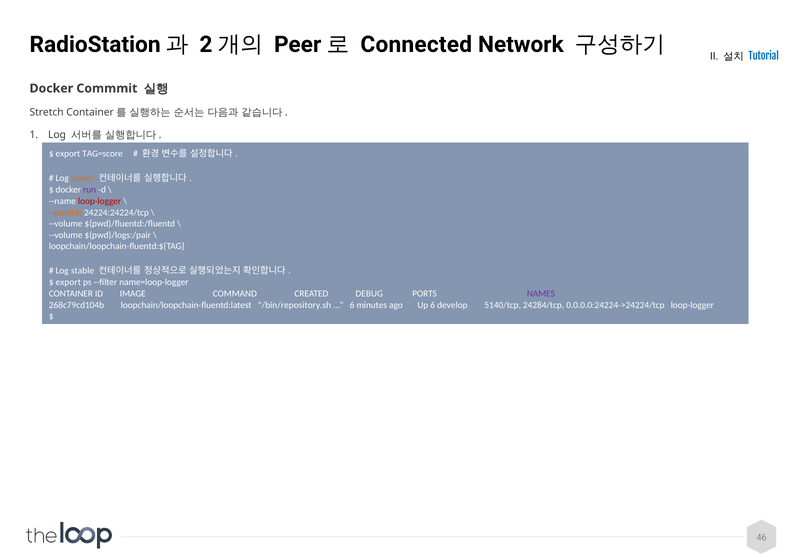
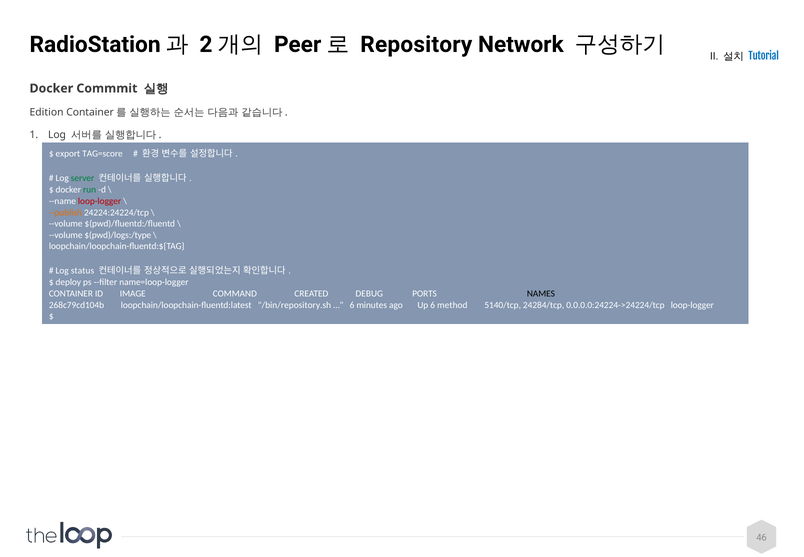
Connected: Connected -> Repository
Stretch: Stretch -> Edition
server colour: orange -> green
run colour: purple -> green
$(pwd)/logs:/pair: $(pwd)/logs:/pair -> $(pwd)/logs:/type
stable: stable -> status
export at (68, 282): export -> deploy
NAMES colour: purple -> black
develop: develop -> method
